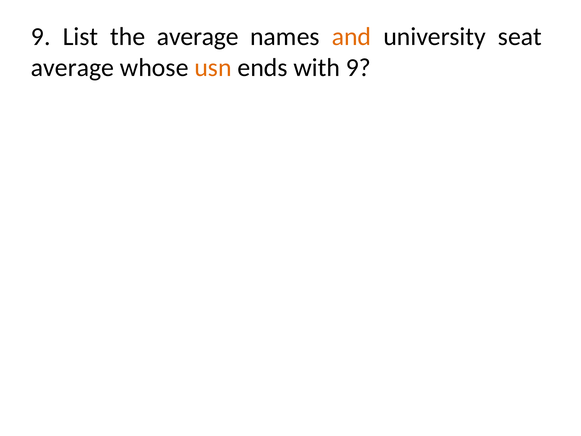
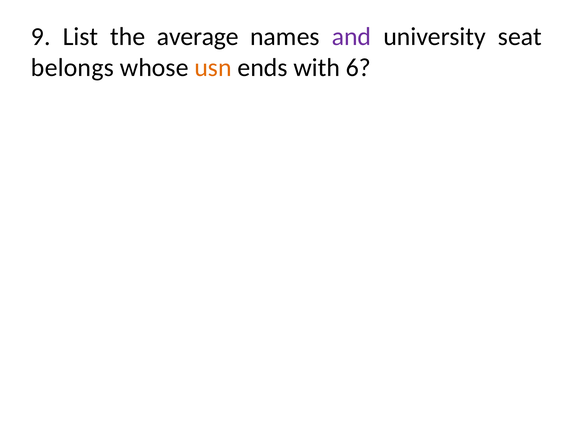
and colour: orange -> purple
average at (73, 68): average -> belongs
with 9: 9 -> 6
